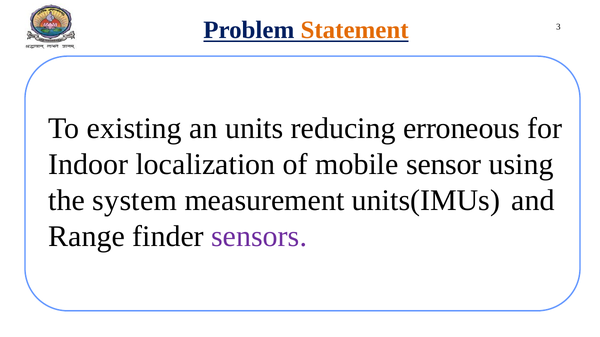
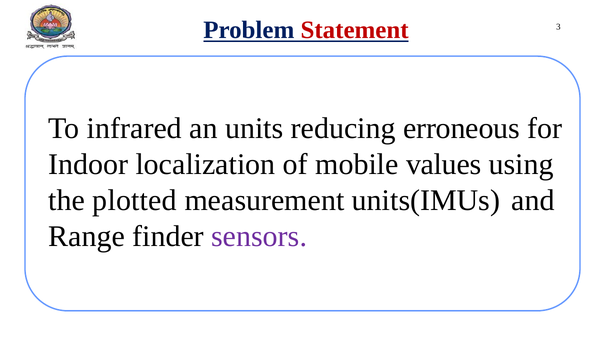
Statement colour: orange -> red
existing: existing -> infrared
sensor: sensor -> values
system: system -> plotted
